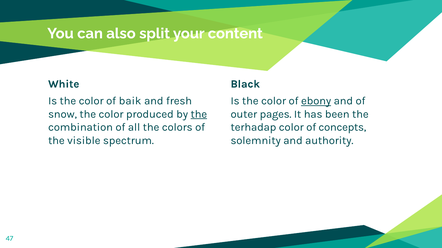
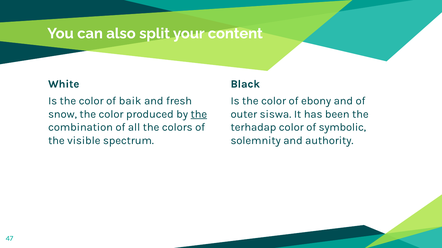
ebony underline: present -> none
pages: pages -> siswa
concepts: concepts -> symbolic
